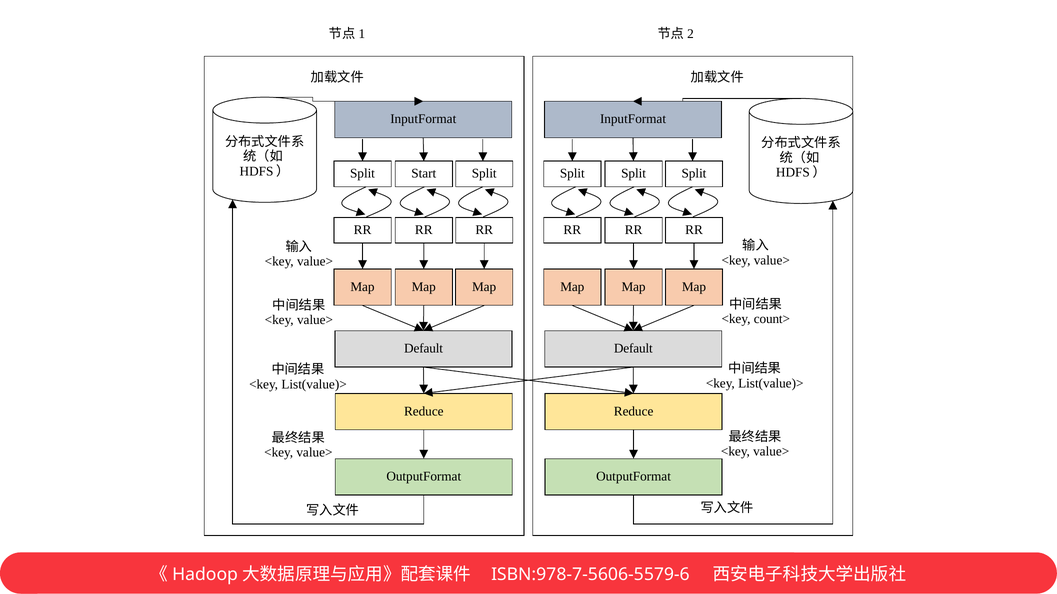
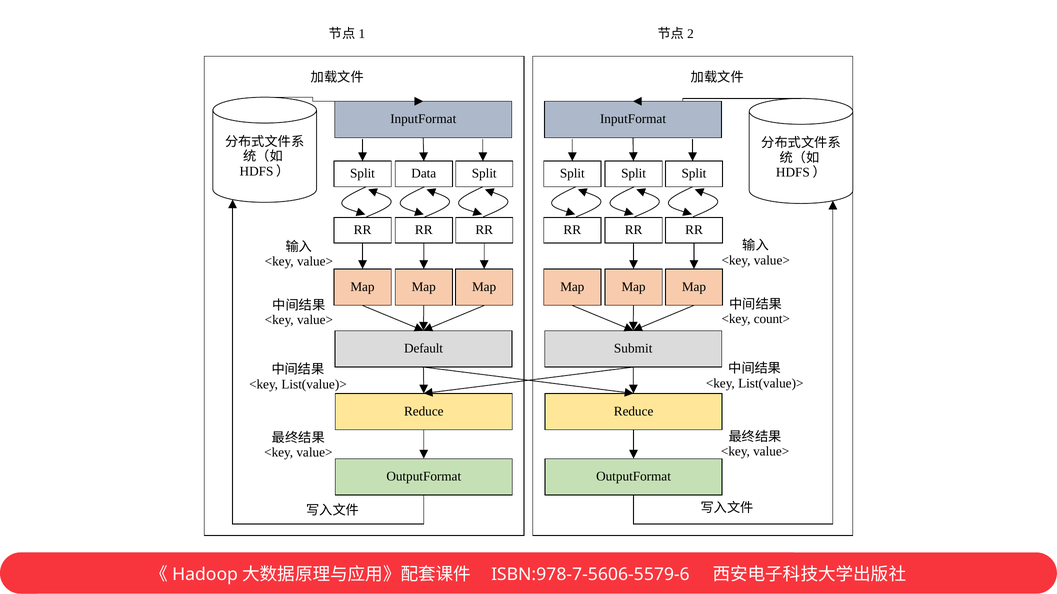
Start: Start -> Data
Default at (633, 349): Default -> Submit
